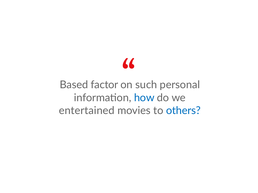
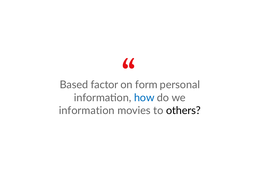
such: such -> form
entertained at (87, 111): entertained -> information
others colour: blue -> black
